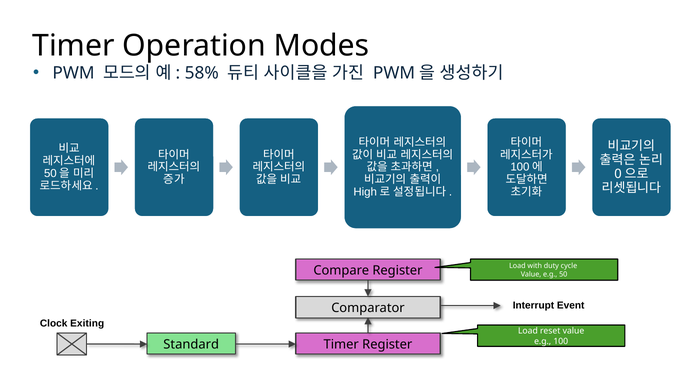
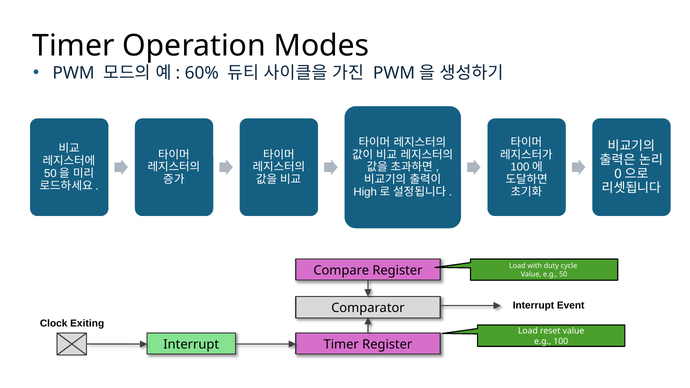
58%: 58% -> 60%
Standard at (191, 345): Standard -> Interrupt
